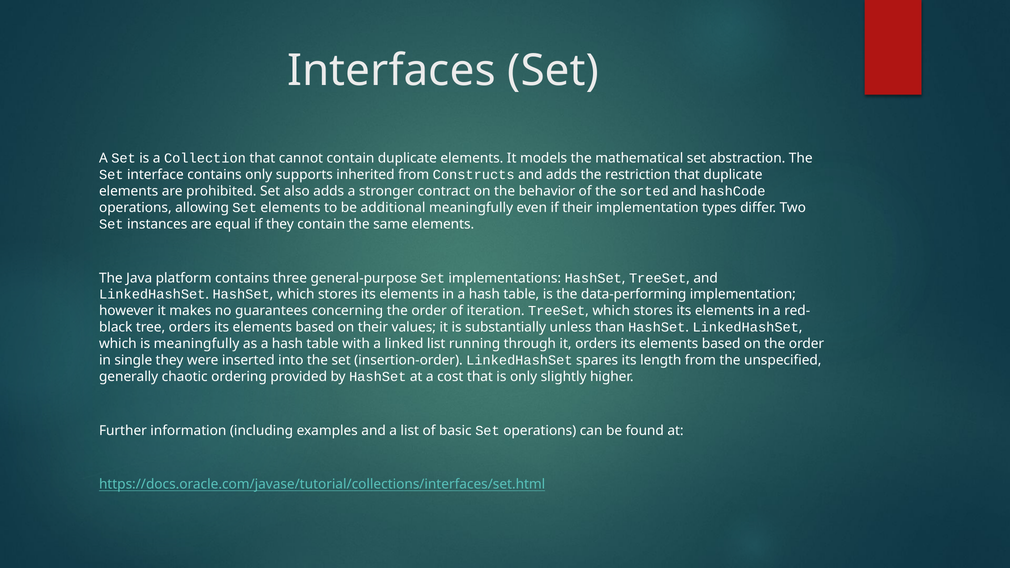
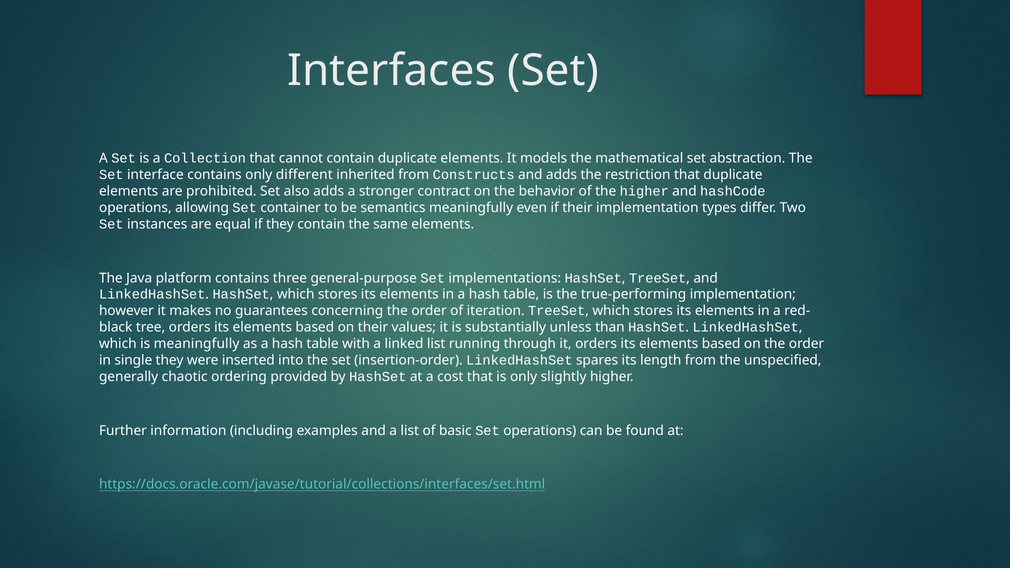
supports: supports -> different
the sorted: sorted -> higher
Set elements: elements -> container
additional: additional -> semantics
data-performing: data-performing -> true-performing
